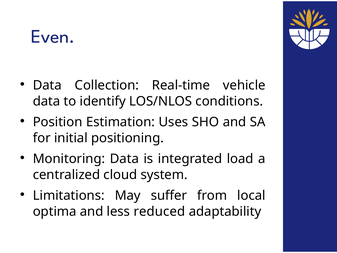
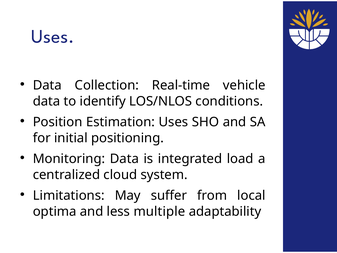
Even at (53, 36): Even -> Uses
reduced: reduced -> multiple
